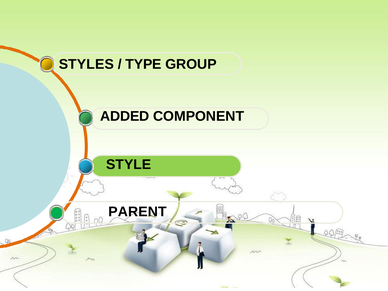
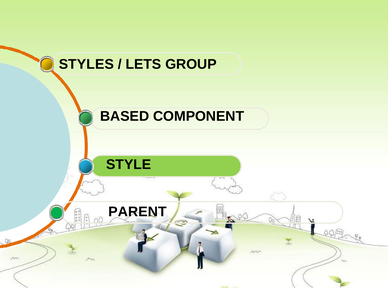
TYPE: TYPE -> LETS
ADDED: ADDED -> BASED
